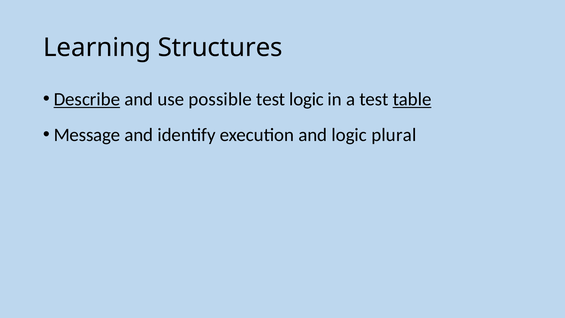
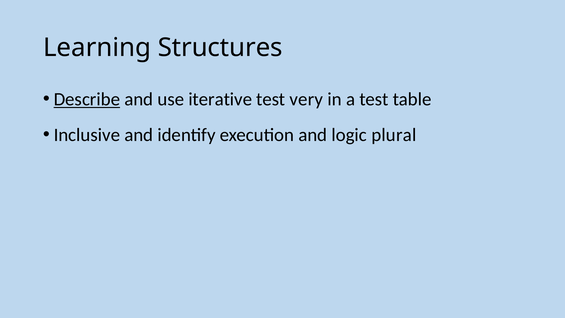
possible: possible -> iterative
test logic: logic -> very
table underline: present -> none
Message: Message -> Inclusive
